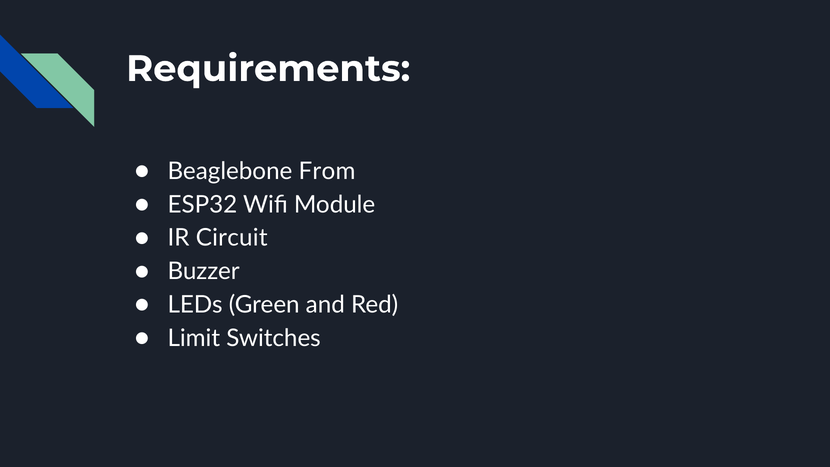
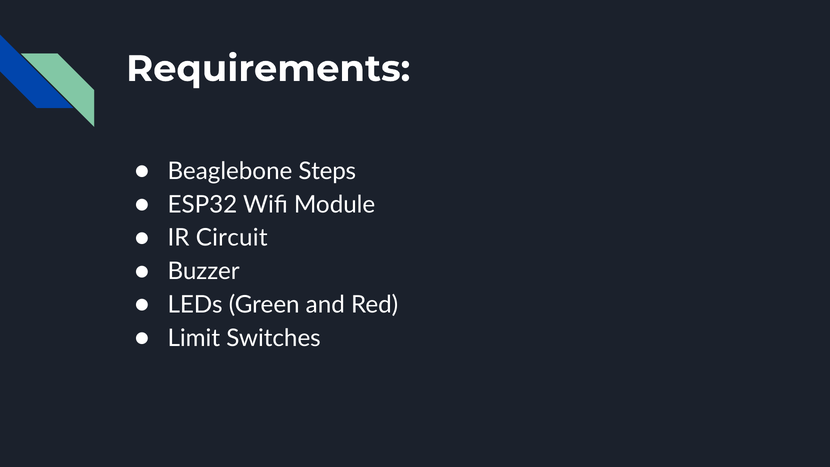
From: From -> Steps
